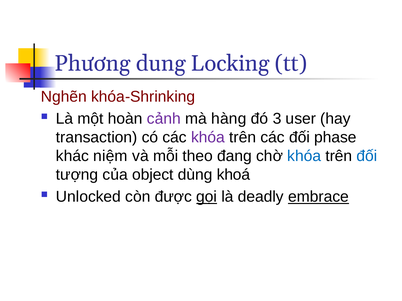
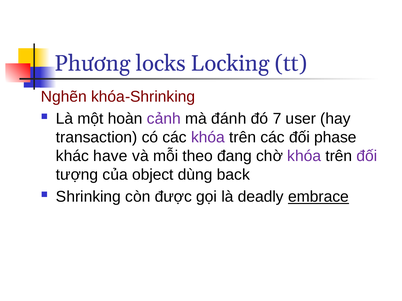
dung: dung -> locks
hàng: hàng -> đánh
3: 3 -> 7
niệm: niệm -> have
khóa at (304, 156) colour: blue -> purple
đối at (367, 156) colour: blue -> purple
khoá: khoá -> back
Unlocked: Unlocked -> Shrinking
gọi underline: present -> none
